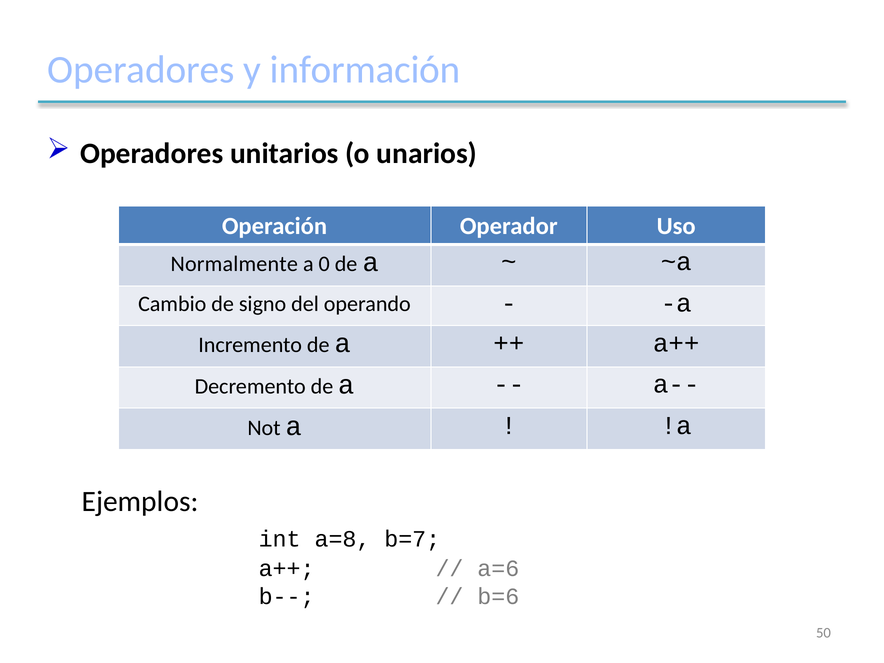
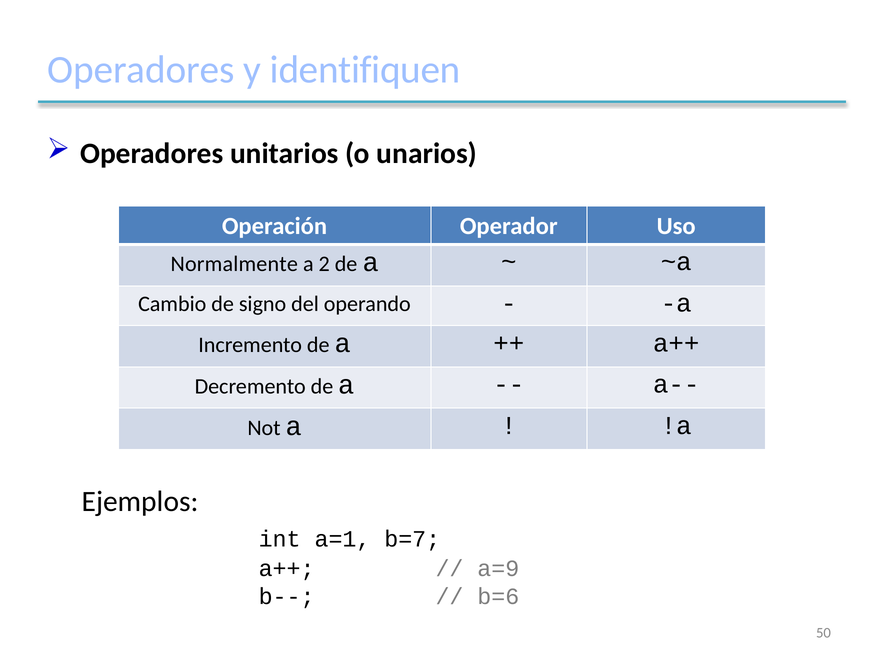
información: información -> identifiquen
0: 0 -> 2
a=8: a=8 -> a=1
a=6: a=6 -> a=9
